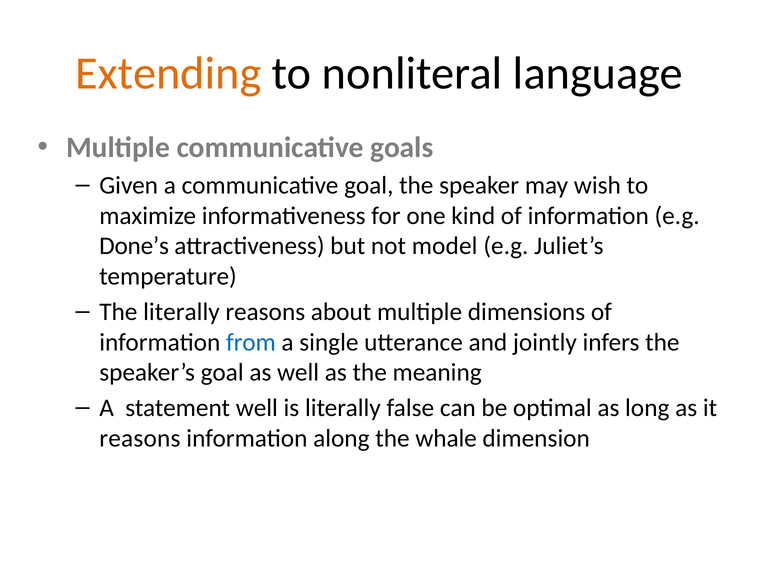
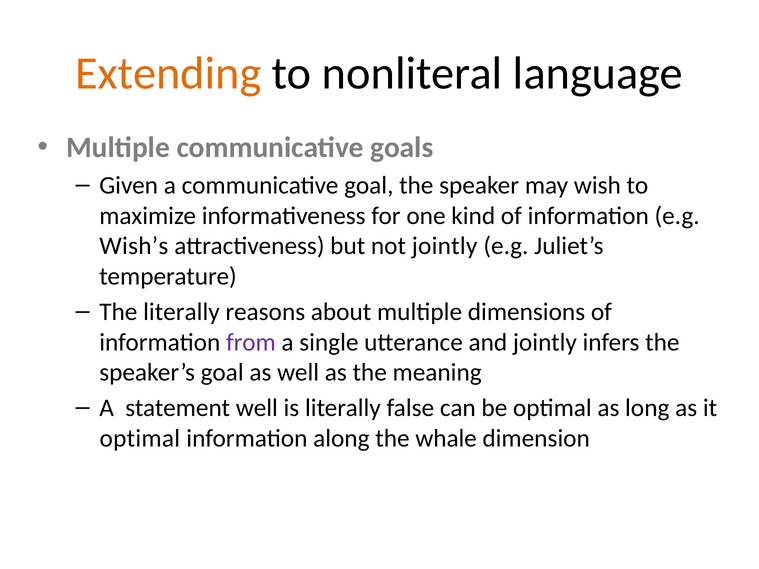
Done’s: Done’s -> Wish’s
not model: model -> jointly
from colour: blue -> purple
reasons at (140, 438): reasons -> optimal
